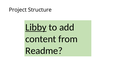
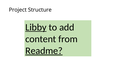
Readme underline: none -> present
